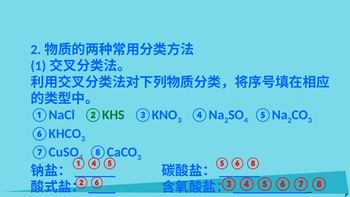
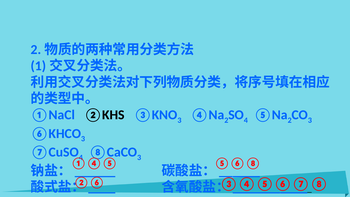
②KHS colour: green -> black
